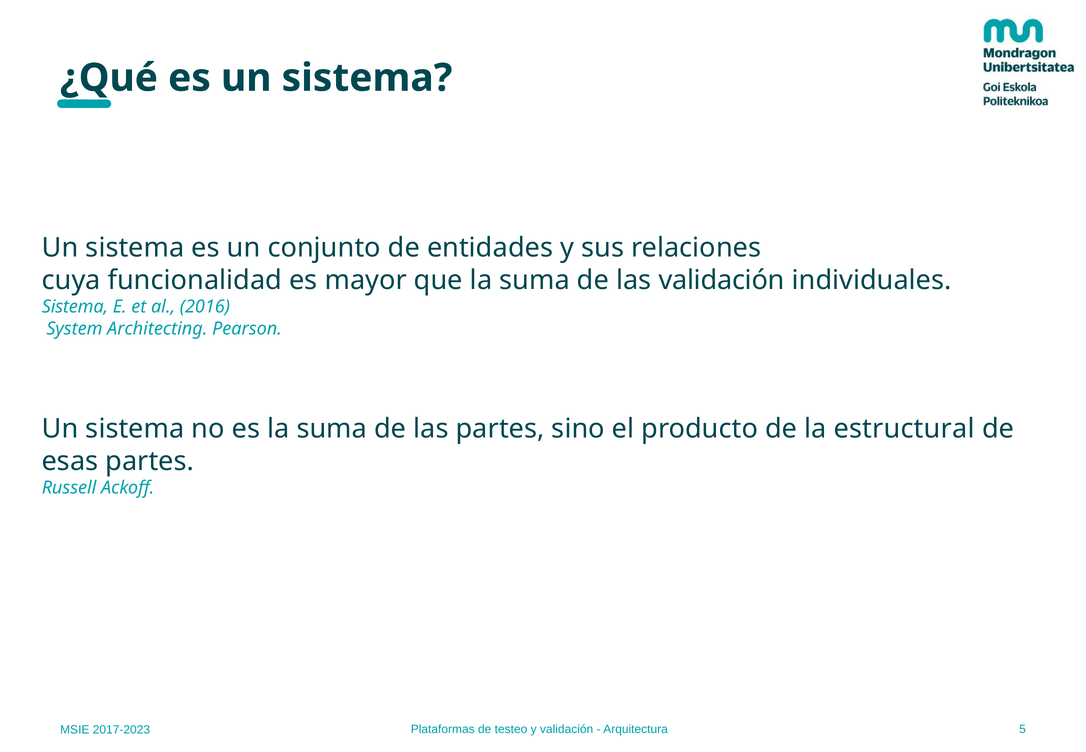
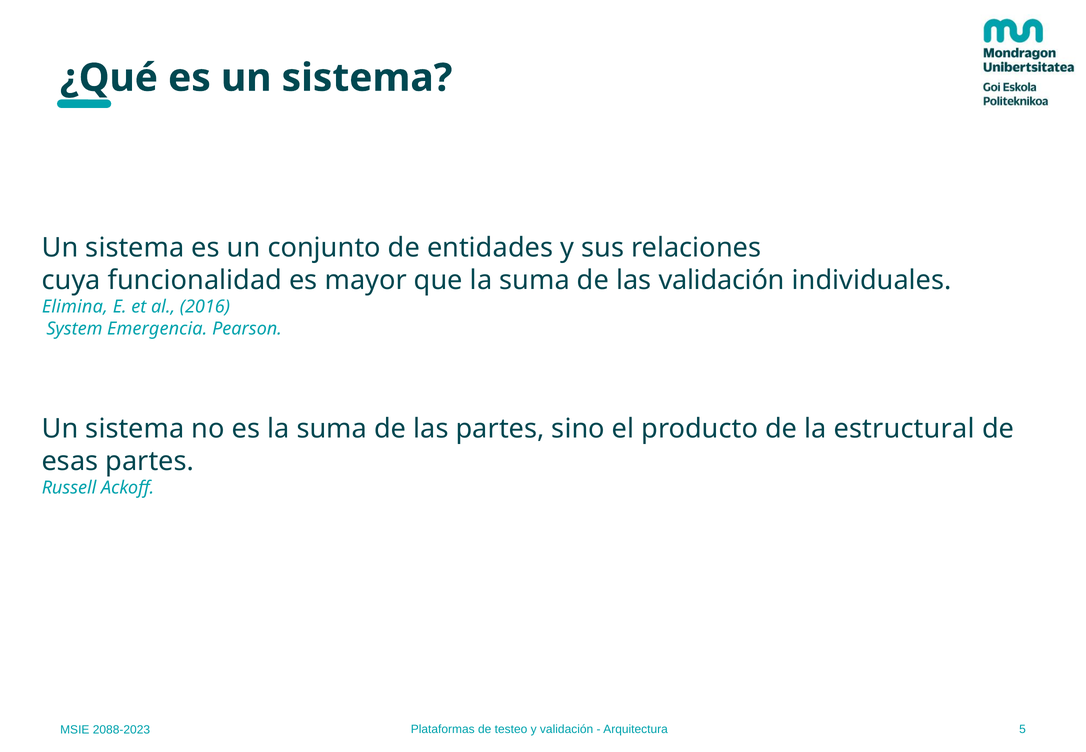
Sistema at (75, 307): Sistema -> Elimina
Architecting: Architecting -> Emergencia
2017-2023: 2017-2023 -> 2088-2023
